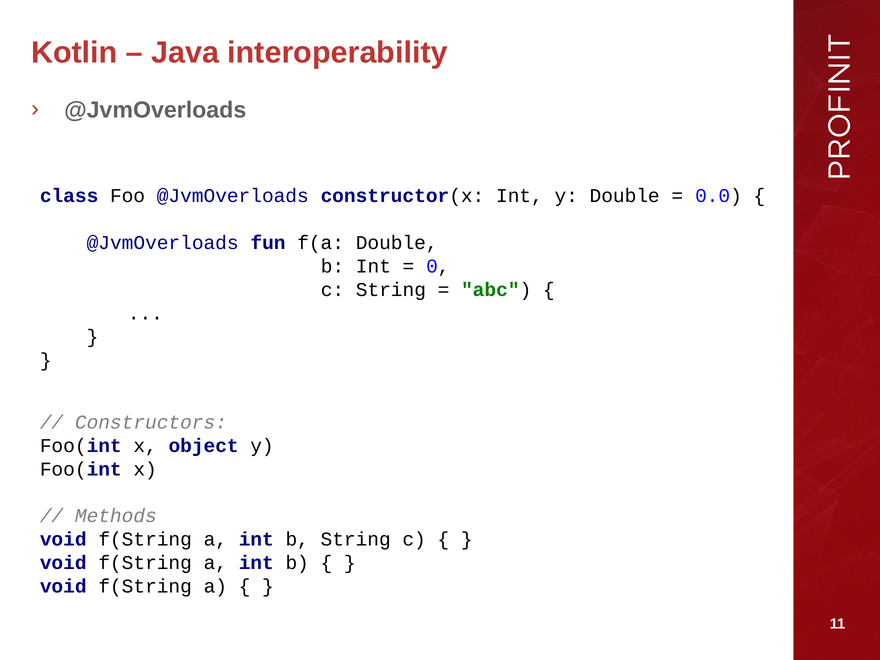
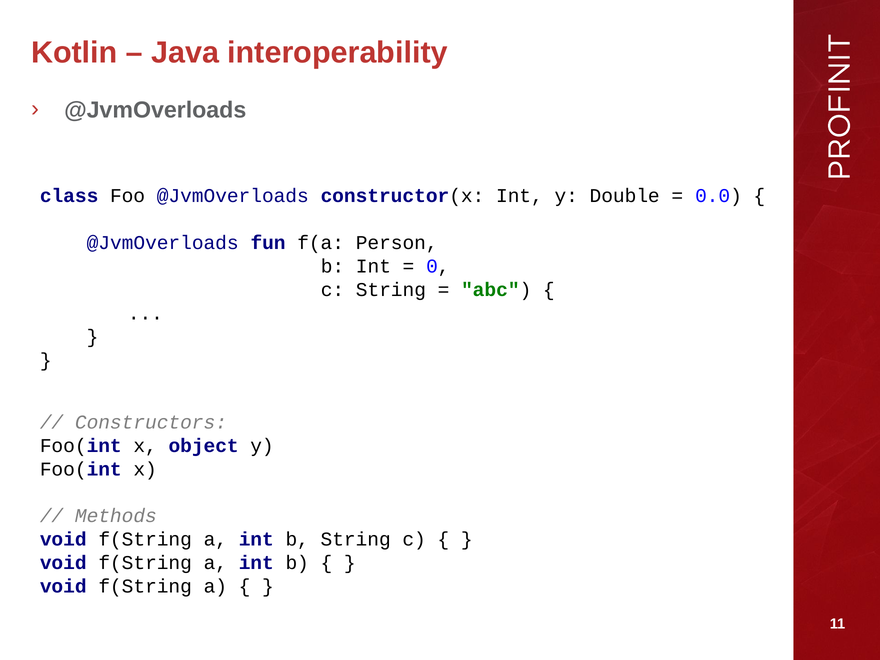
f(a Double: Double -> Person
